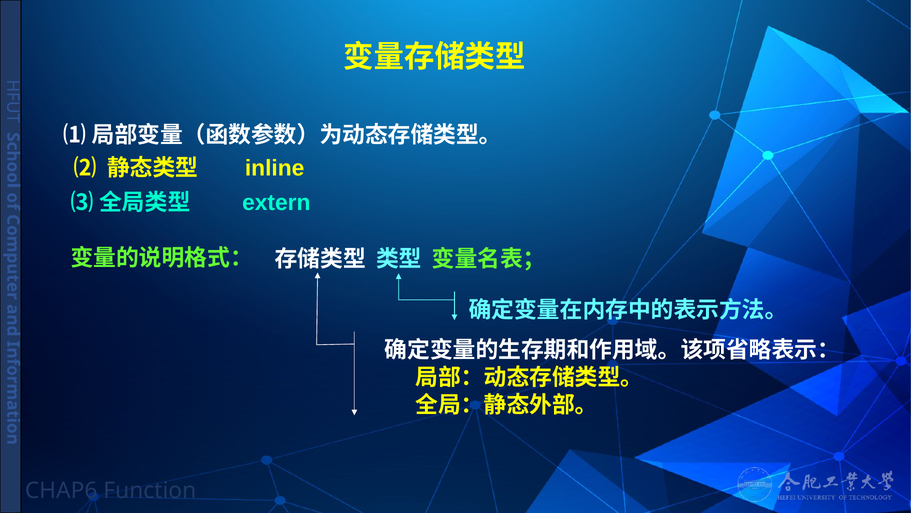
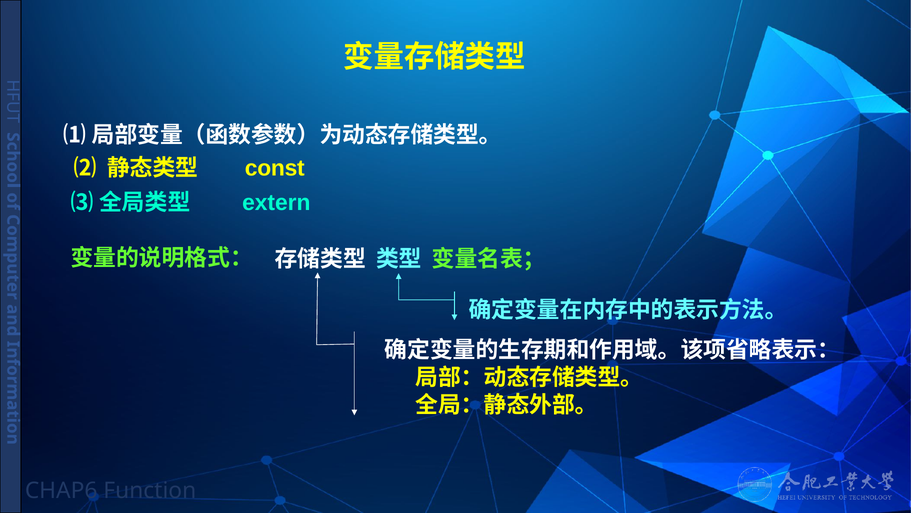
inline: inline -> const
